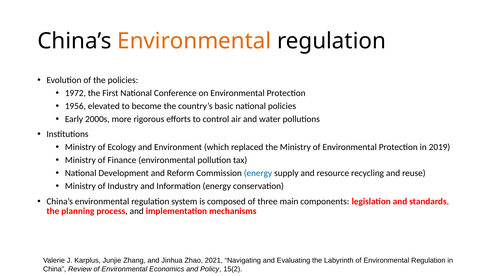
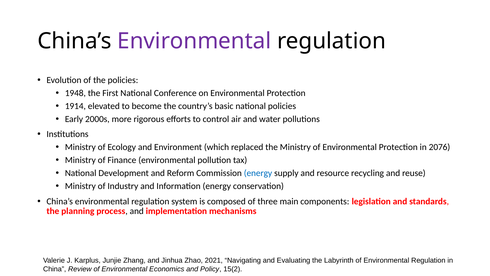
Environmental at (194, 41) colour: orange -> purple
1972: 1972 -> 1948
1956: 1956 -> 1914
2019: 2019 -> 2076
